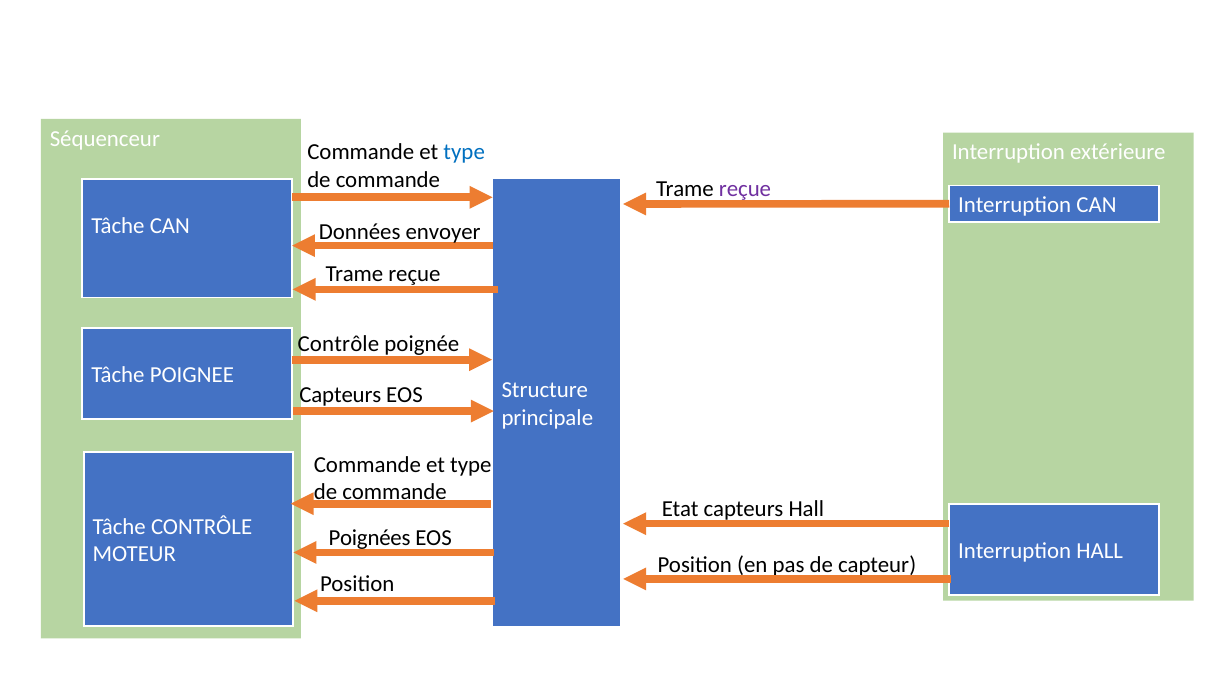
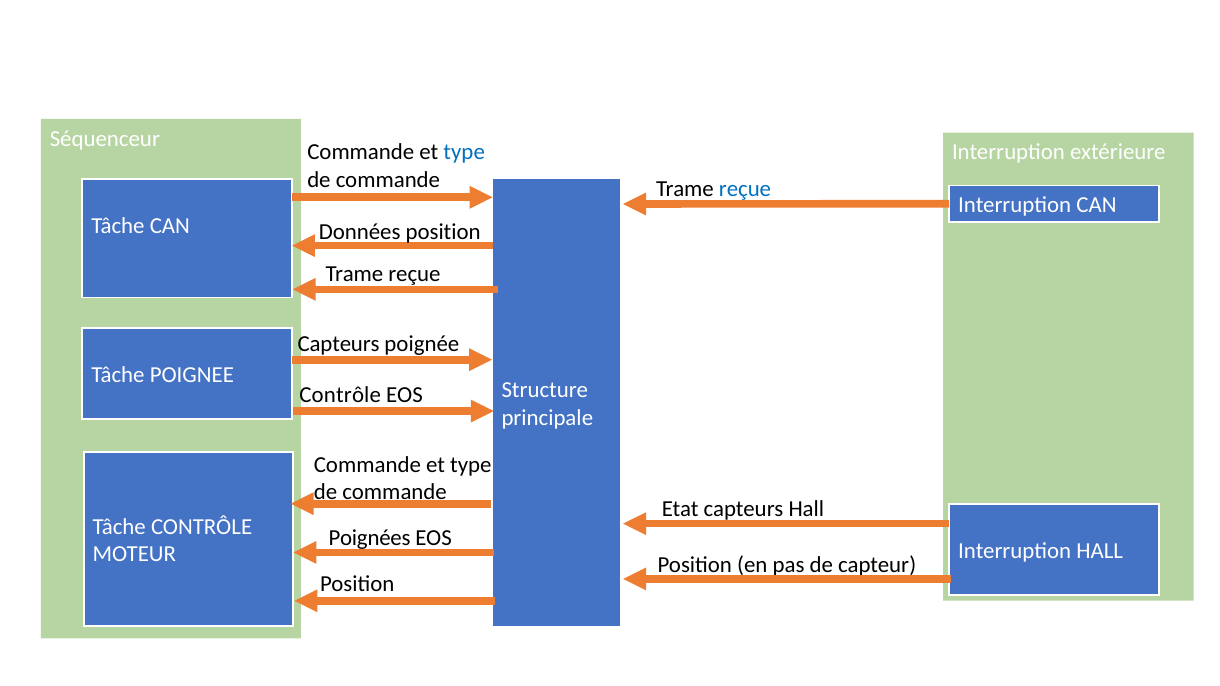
reçue at (745, 189) colour: purple -> blue
Données envoyer: envoyer -> position
Contrôle at (338, 344): Contrôle -> Capteurs
Capteurs at (340, 395): Capteurs -> Contrôle
